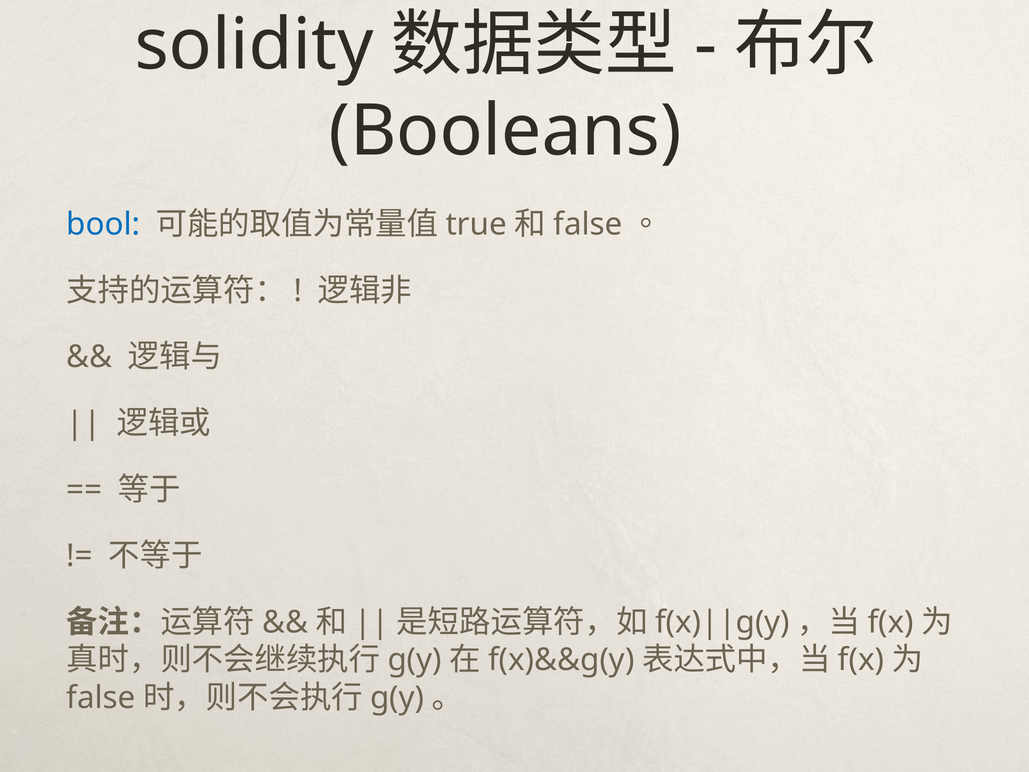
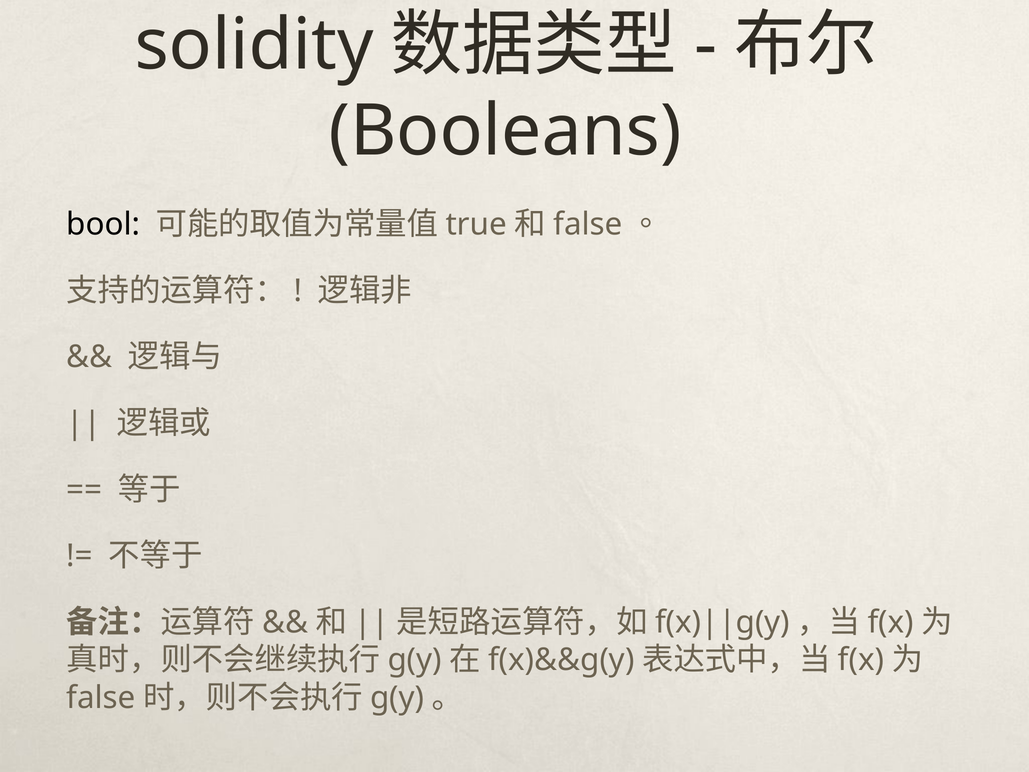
bool colour: blue -> black
